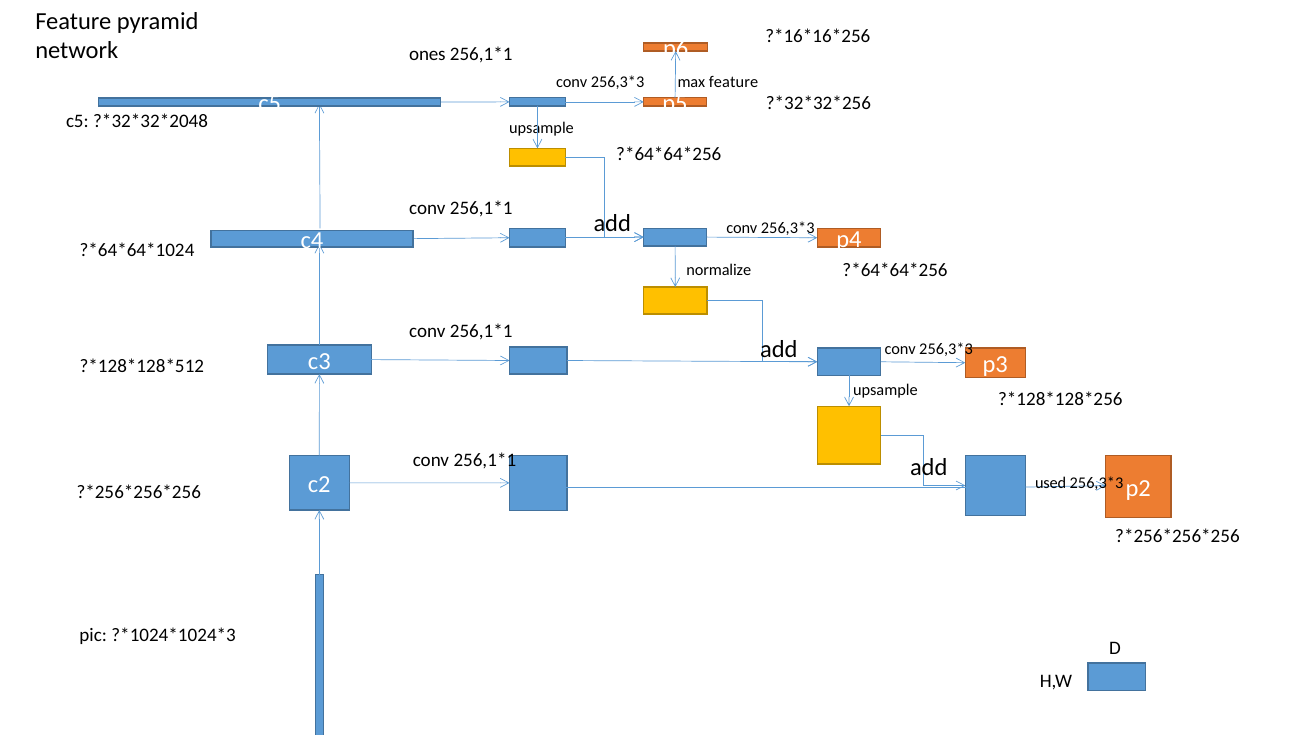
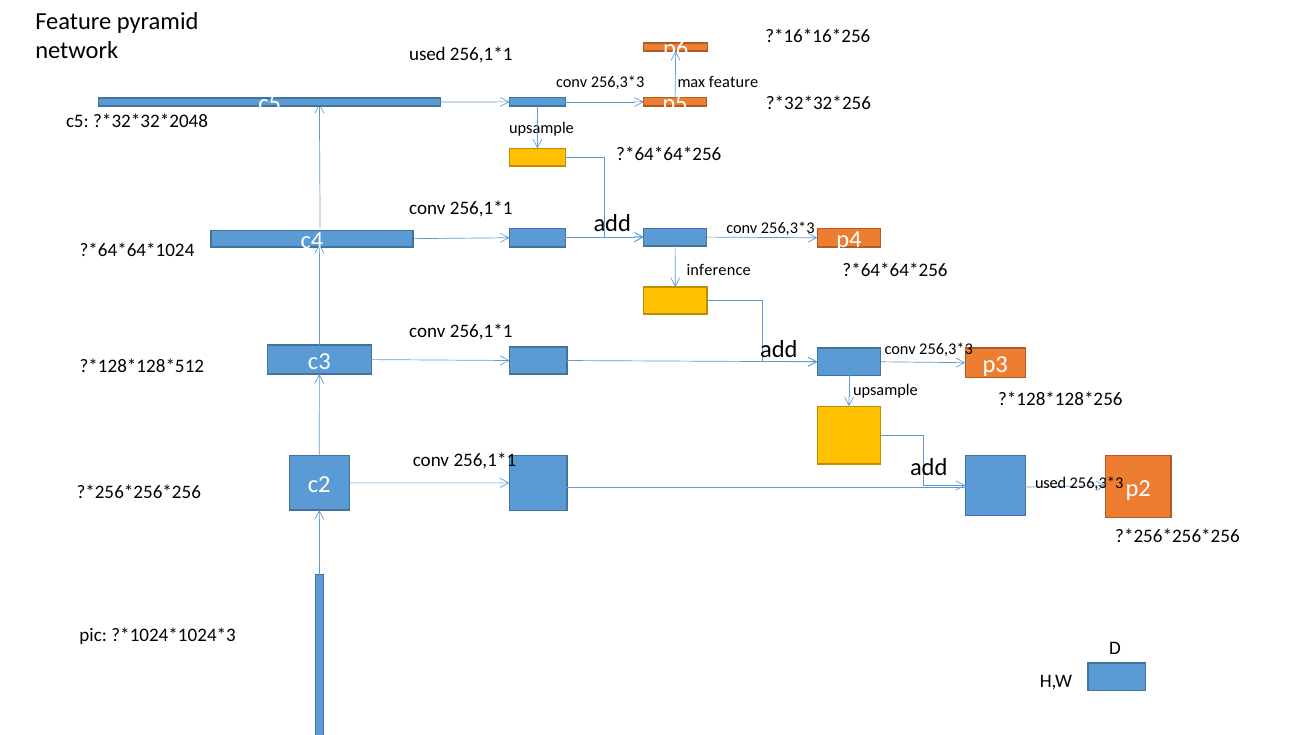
ones at (427, 54): ones -> used
normalize: normalize -> inference
